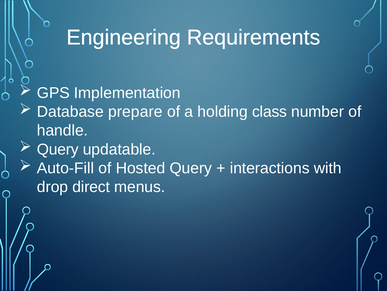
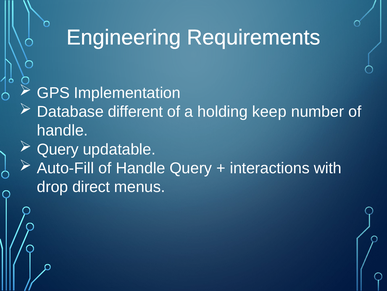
prepare: prepare -> different
class: class -> keep
Auto-Fill of Hosted: Hosted -> Handle
